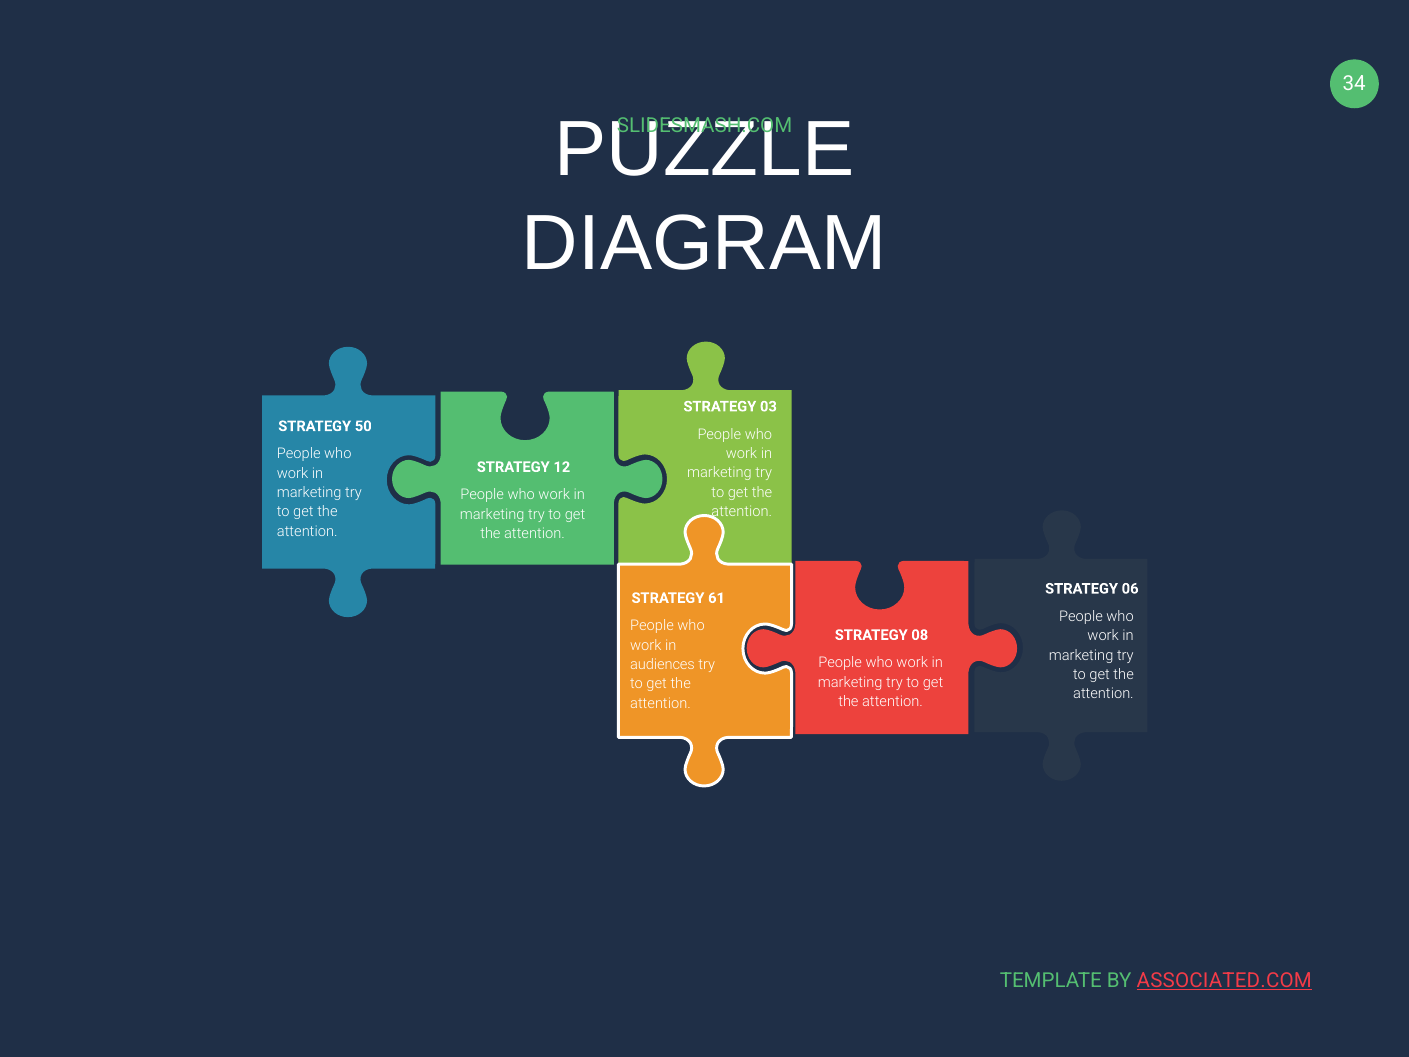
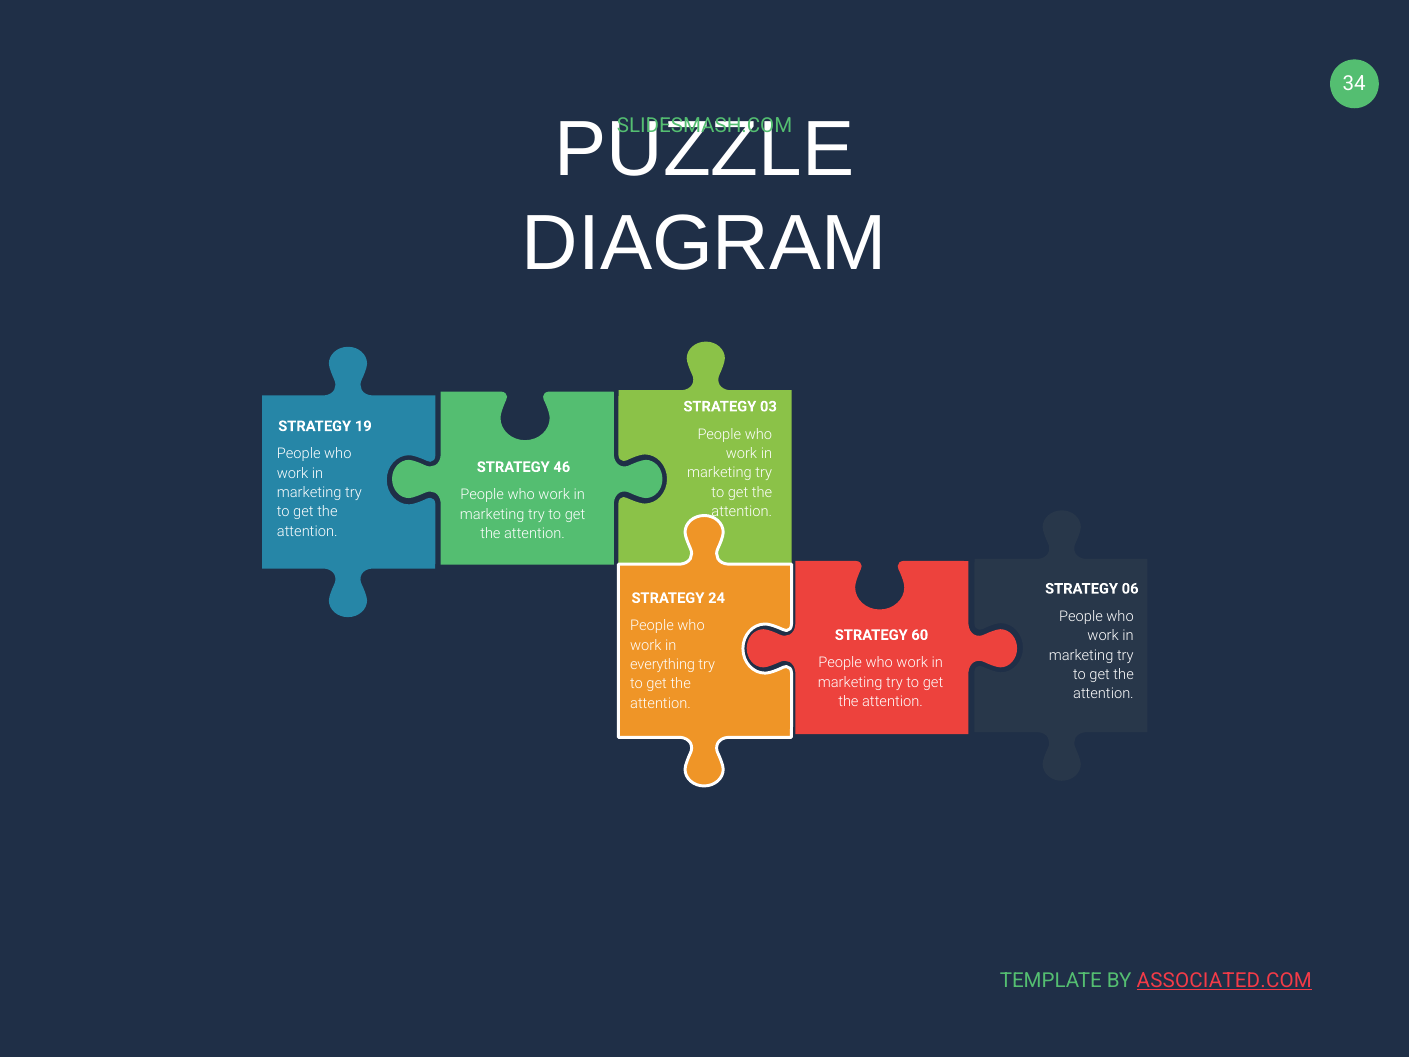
50: 50 -> 19
12: 12 -> 46
61: 61 -> 24
08: 08 -> 60
audiences: audiences -> everything
